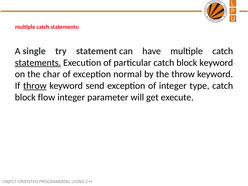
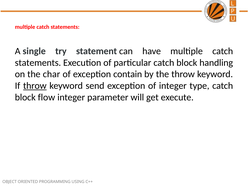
statements at (38, 63) underline: present -> none
block keyword: keyword -> handling
normal: normal -> contain
